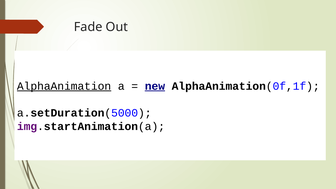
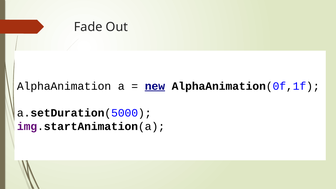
AlphaAnimation underline: present -> none
